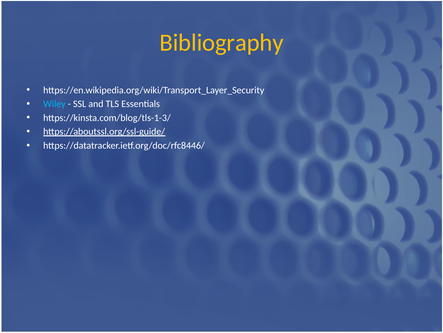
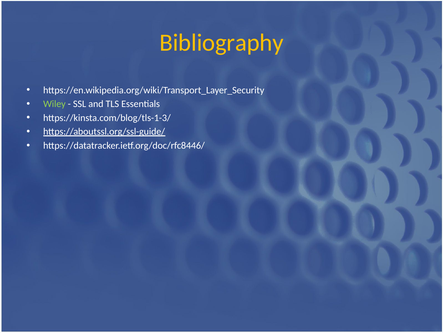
Wiley colour: light blue -> light green
